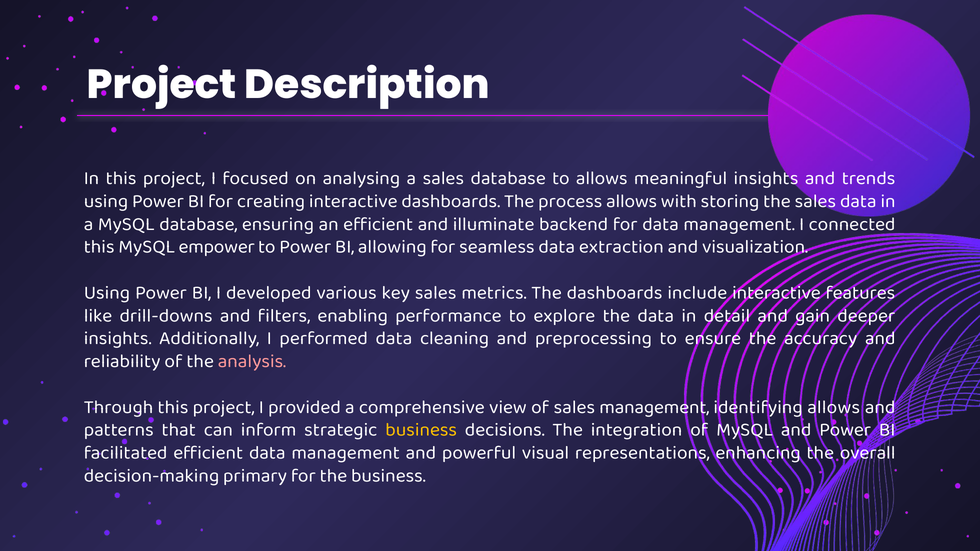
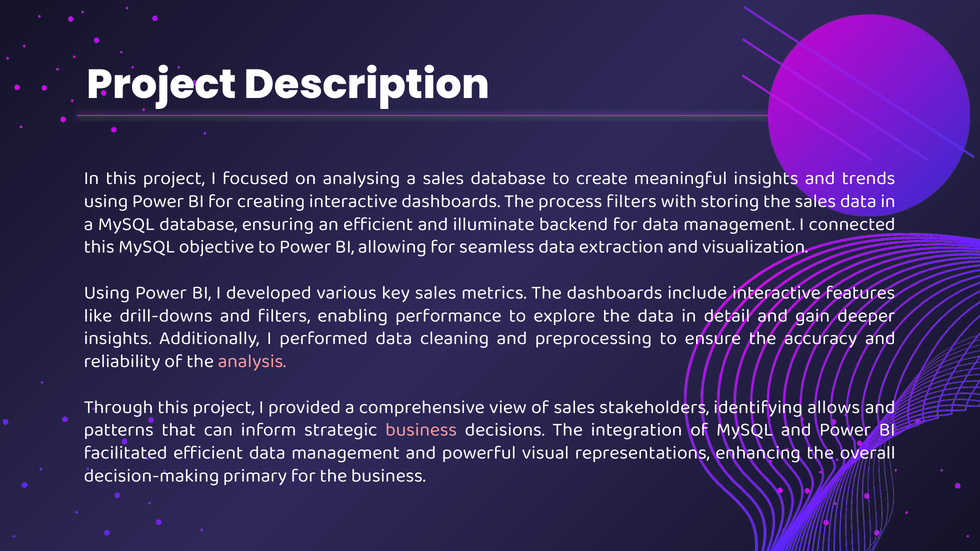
to allows: allows -> create
process allows: allows -> filters
empower: empower -> objective
sales management: management -> stakeholders
business at (421, 430) colour: yellow -> pink
